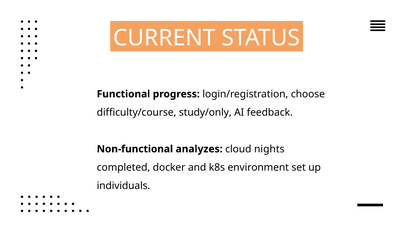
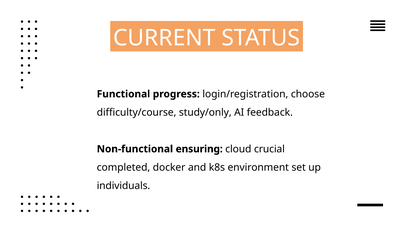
analyzes: analyzes -> ensuring
nights: nights -> crucial
